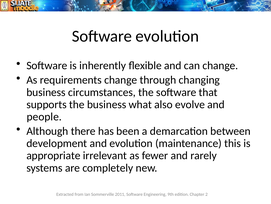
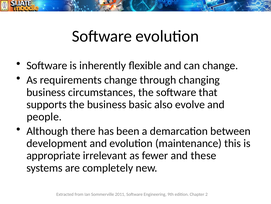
what: what -> basic
rarely: rarely -> these
